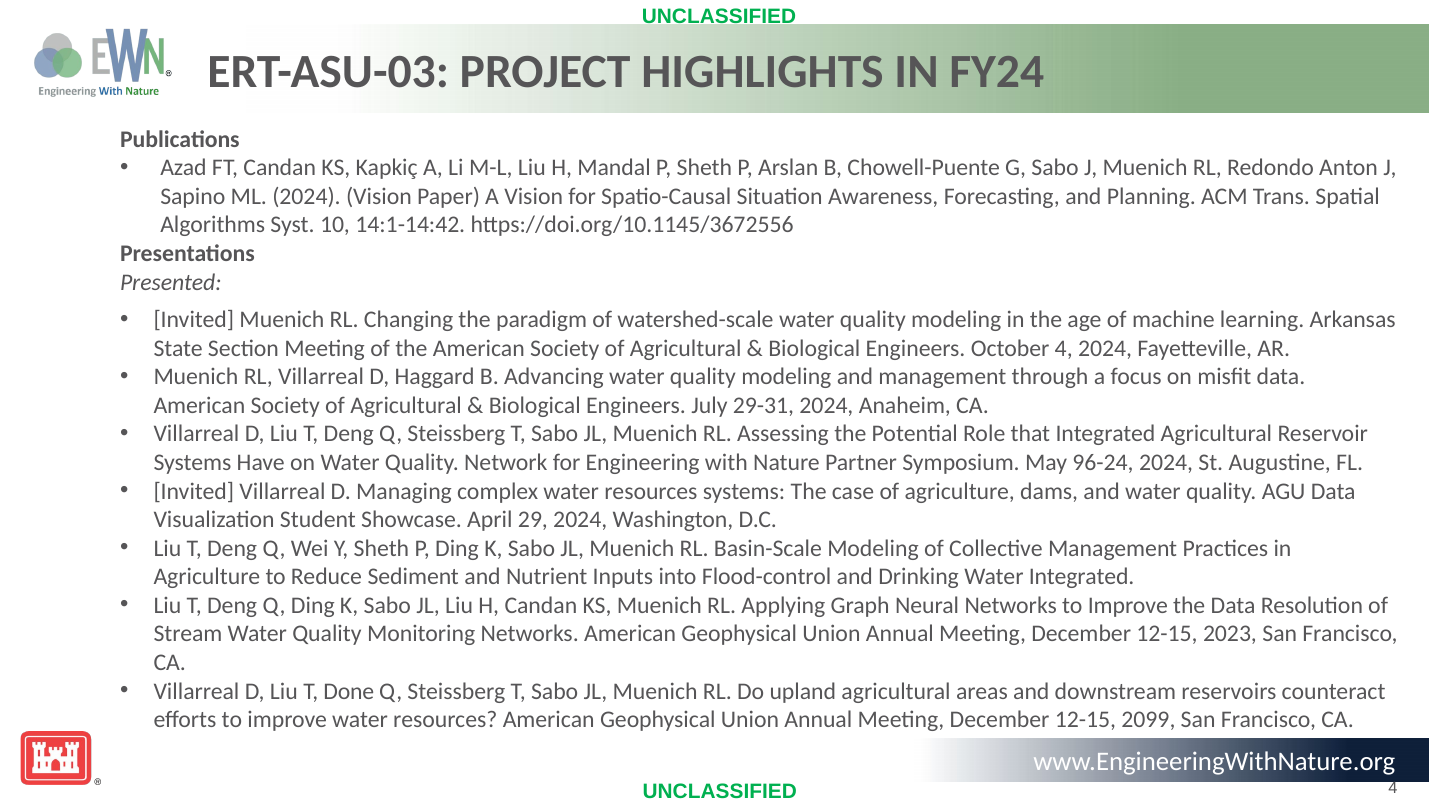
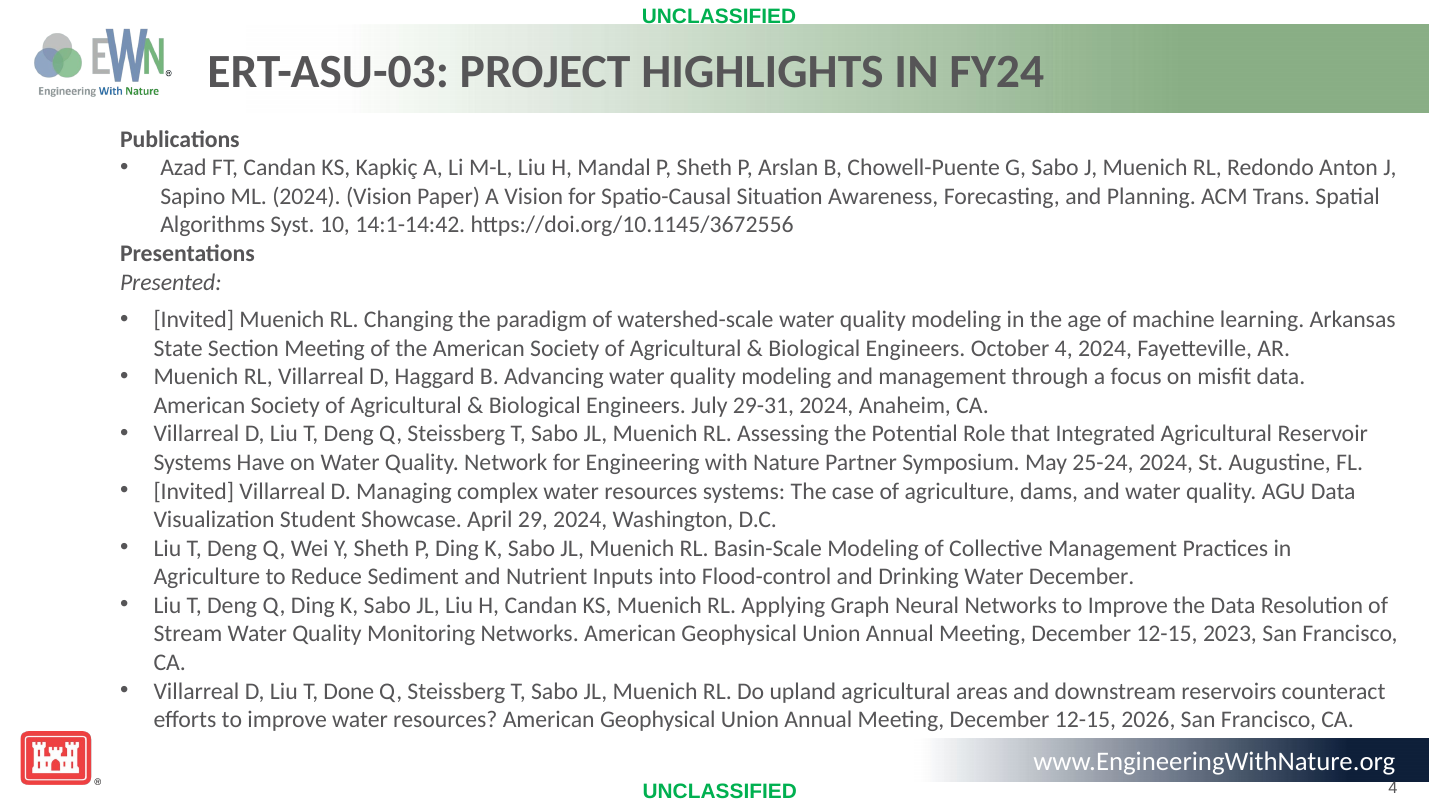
96-24: 96-24 -> 25-24
Water Integrated: Integrated -> December
2099: 2099 -> 2026
